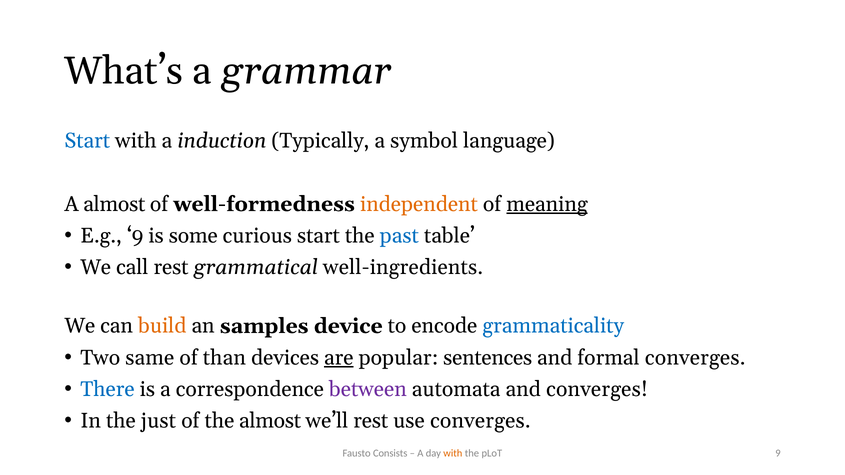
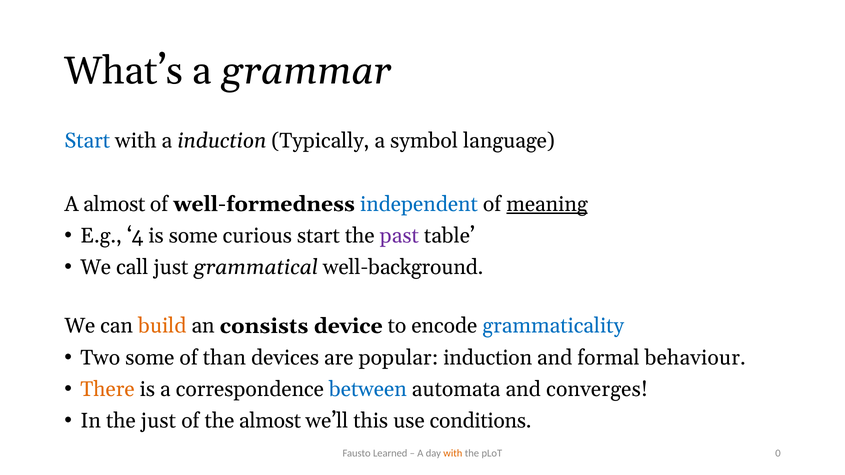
independent colour: orange -> blue
E.g 9: 9 -> 4
past colour: blue -> purple
call rest: rest -> just
well-ingredients: well-ingredients -> well-background
samples: samples -> consists
Two same: same -> some
are underline: present -> none
popular sentences: sentences -> induction
formal converges: converges -> behaviour
There colour: blue -> orange
between colour: purple -> blue
we’ll rest: rest -> this
use converges: converges -> conditions
Consists: Consists -> Learned
pLoT 9: 9 -> 0
